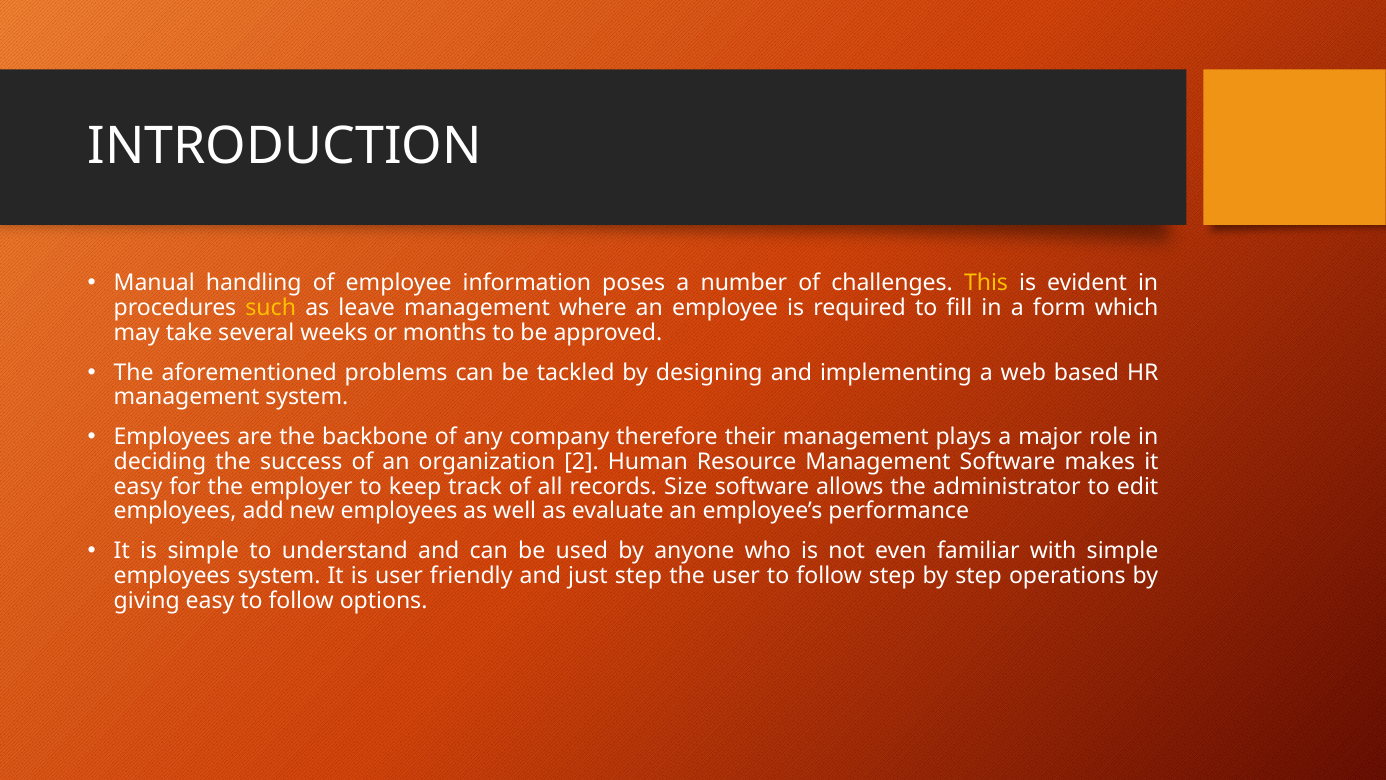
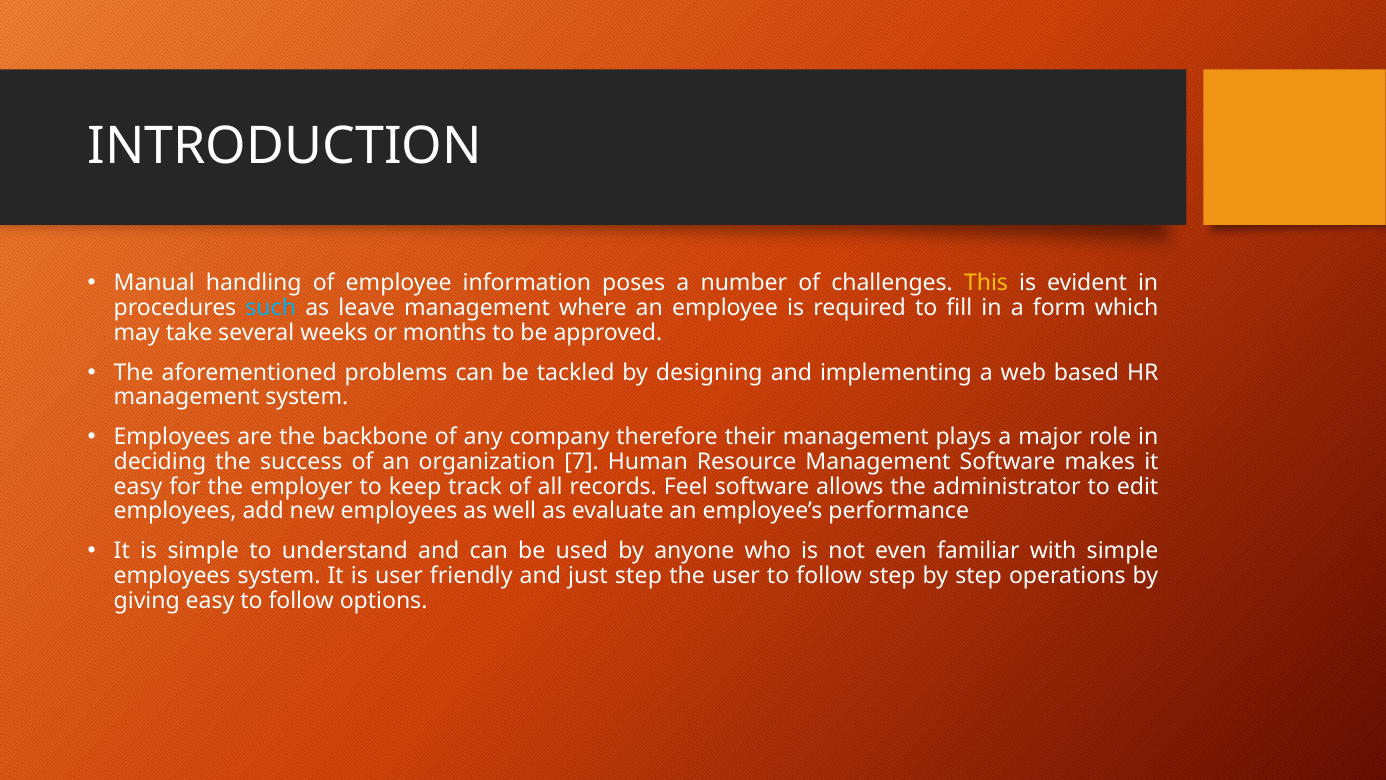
such colour: yellow -> light blue
2: 2 -> 7
Size: Size -> Feel
